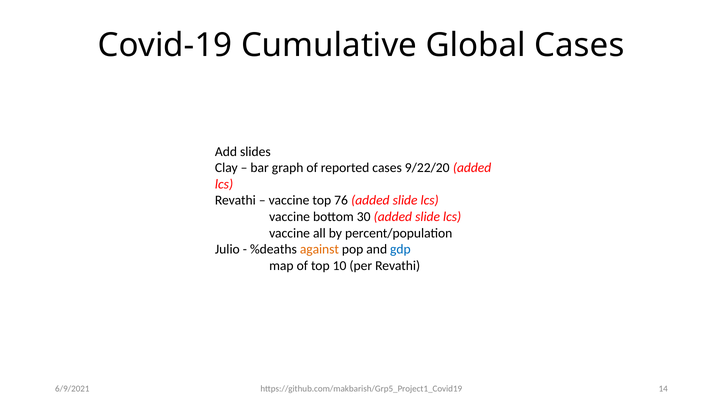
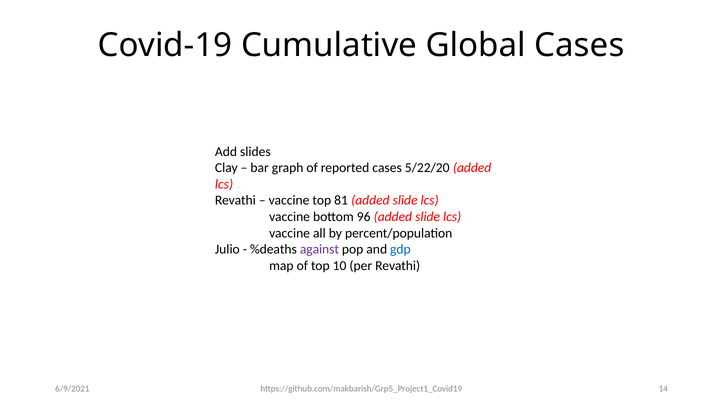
9/22/20: 9/22/20 -> 5/22/20
76: 76 -> 81
30: 30 -> 96
against colour: orange -> purple
